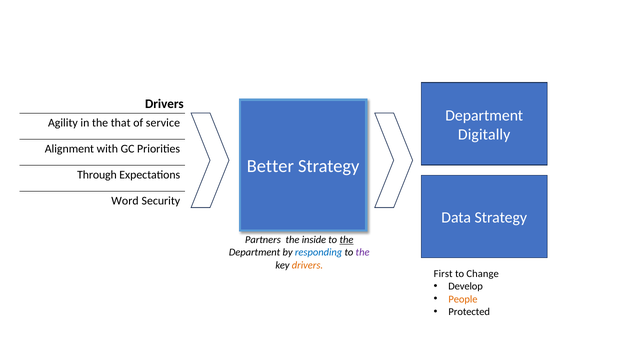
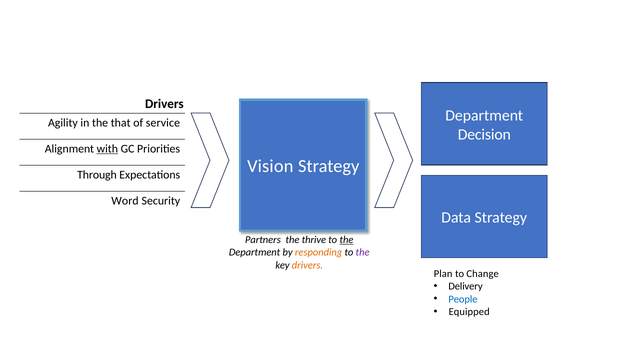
Digitally: Digitally -> Decision
with underline: none -> present
Better: Better -> Vision
inside: inside -> thrive
responding colour: blue -> orange
First: First -> Plan
Develop: Develop -> Delivery
People colour: orange -> blue
Protected: Protected -> Equipped
